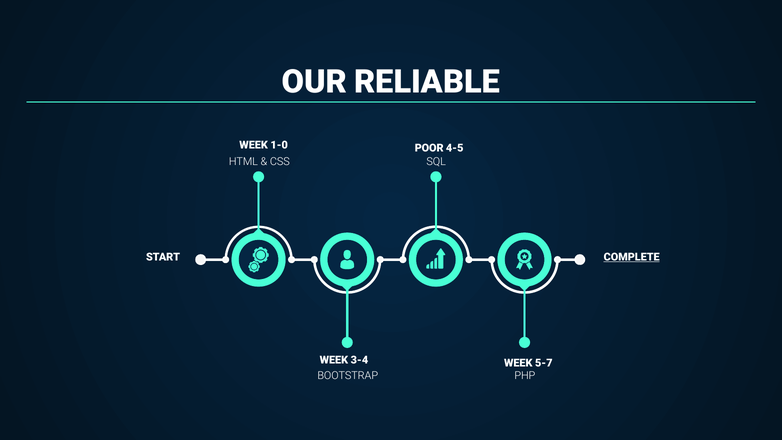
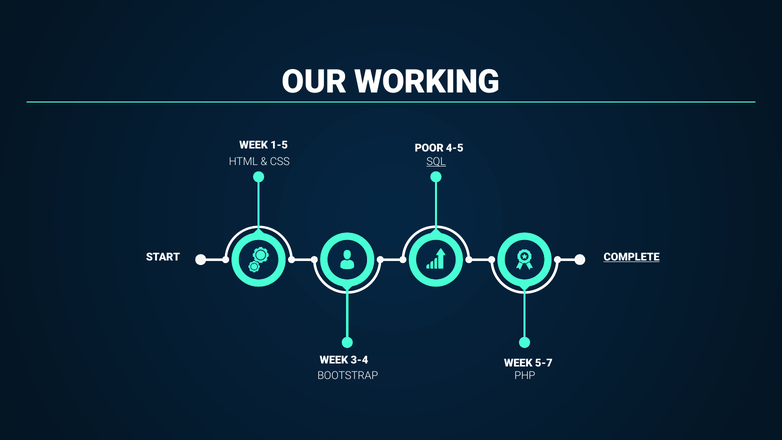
RELIABLE: RELIABLE -> WORKING
1-0: 1-0 -> 1-5
SQL underline: none -> present
